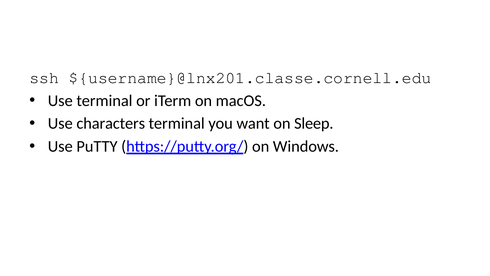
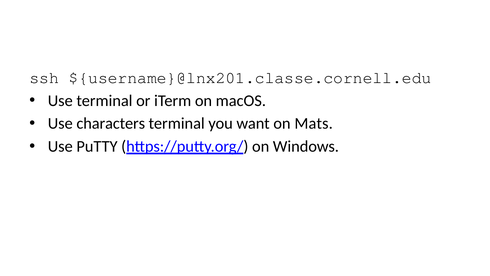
Sleep: Sleep -> Mats
